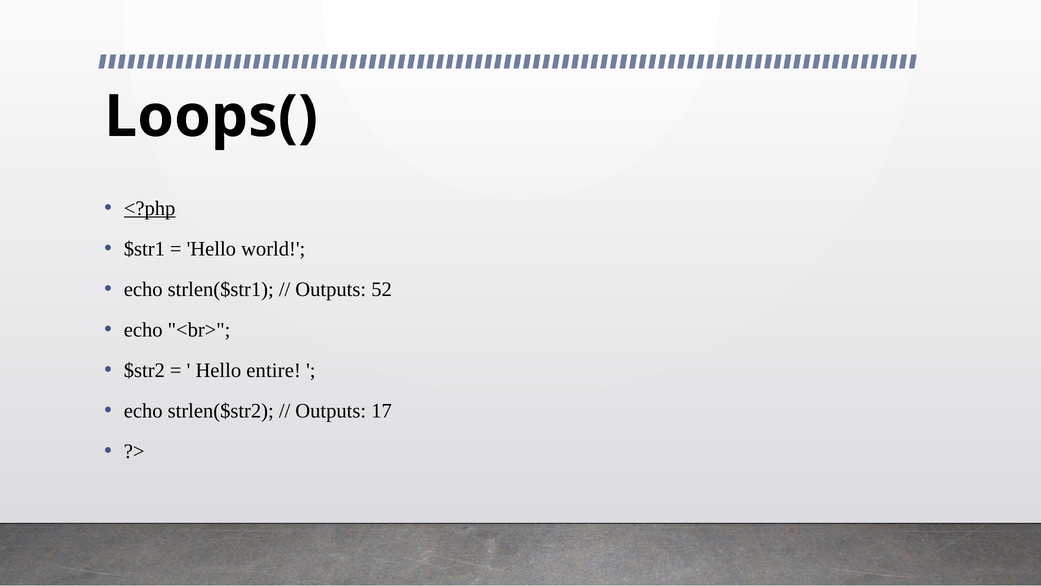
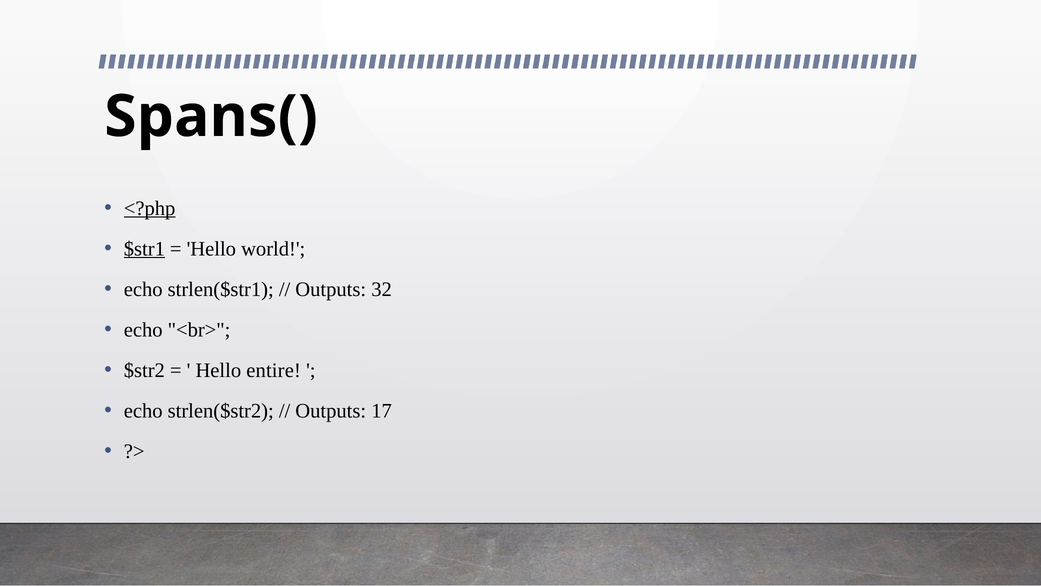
Loops(: Loops( -> Spans(
$str1 underline: none -> present
52: 52 -> 32
